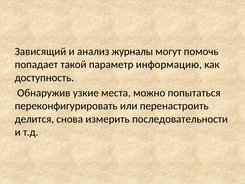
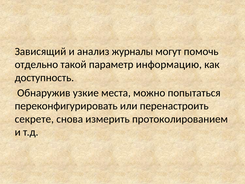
попадает: попадает -> отдельно
делится: делится -> секрете
последовательности: последовательности -> протоколированием
